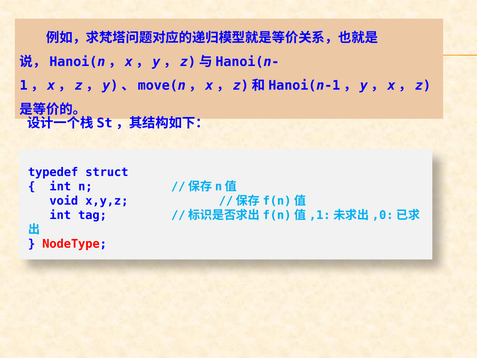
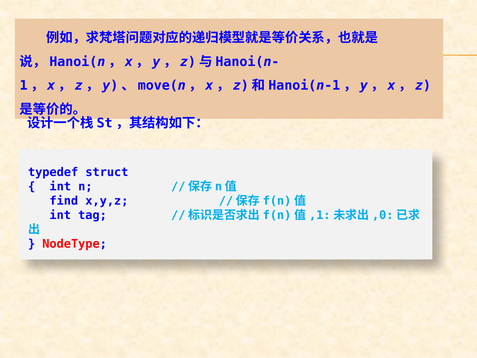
void: void -> find
